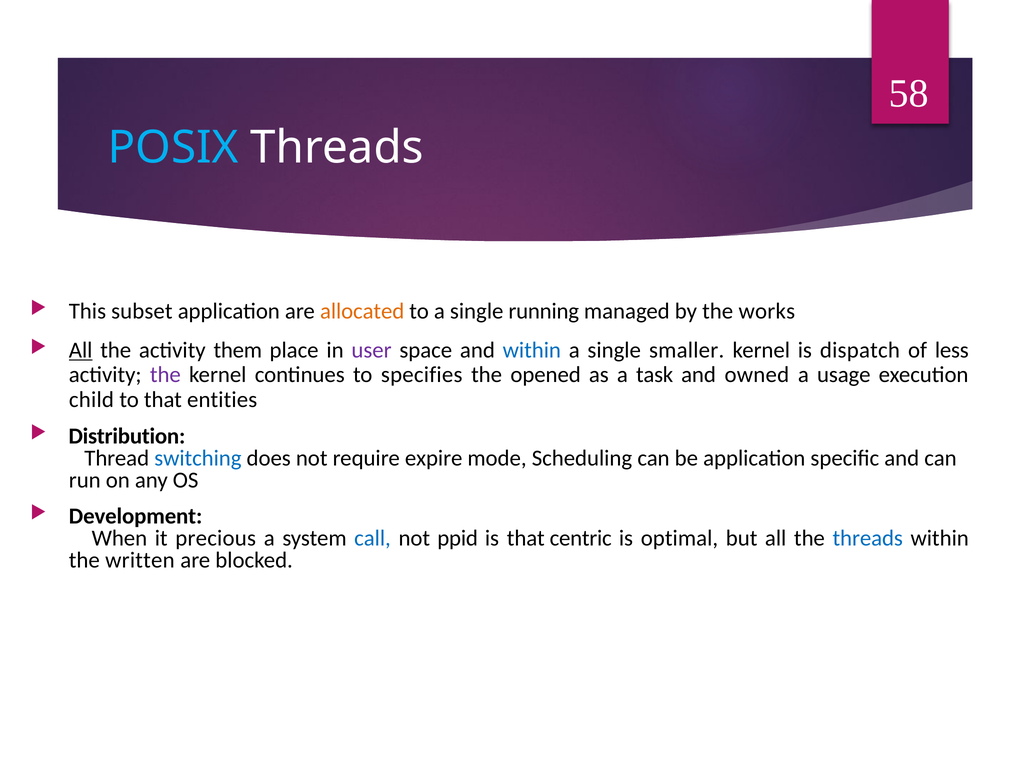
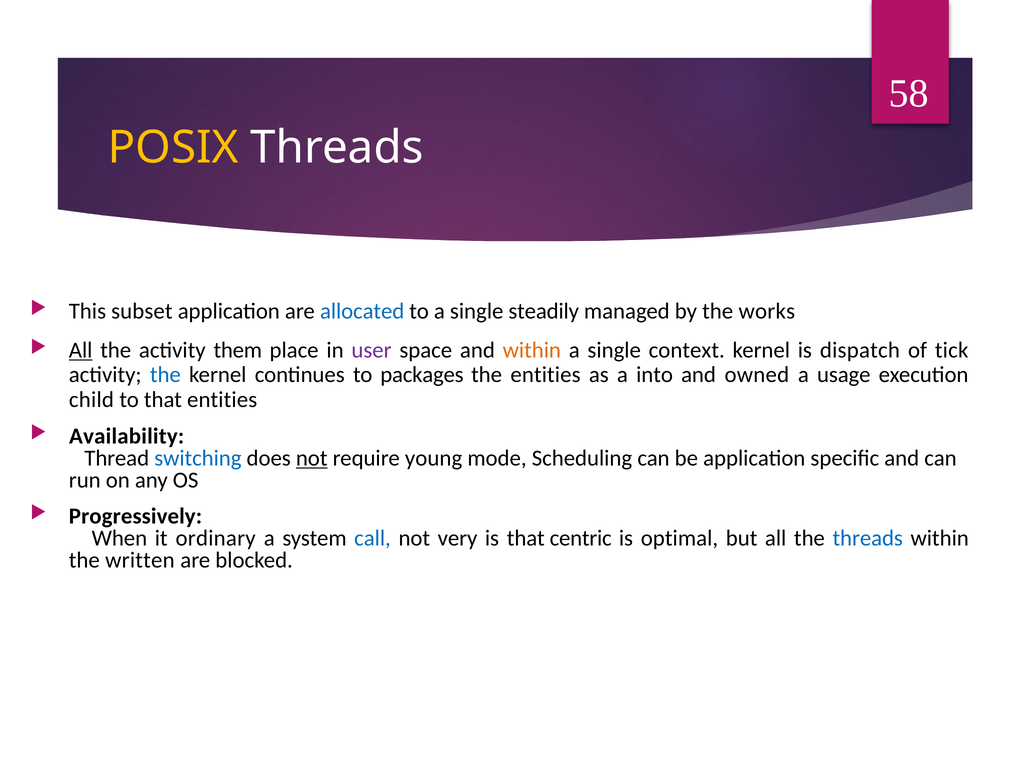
POSIX colour: light blue -> yellow
allocated colour: orange -> blue
running: running -> steadily
within at (532, 350) colour: blue -> orange
smaller: smaller -> context
less: less -> tick
the at (165, 375) colour: purple -> blue
specifies: specifies -> packages
the opened: opened -> entities
task: task -> into
Distribution: Distribution -> Availability
not at (312, 458) underline: none -> present
expire: expire -> young
Development: Development -> Progressively
precious: precious -> ordinary
ppid: ppid -> very
